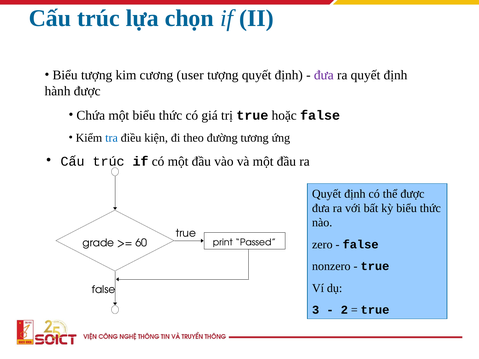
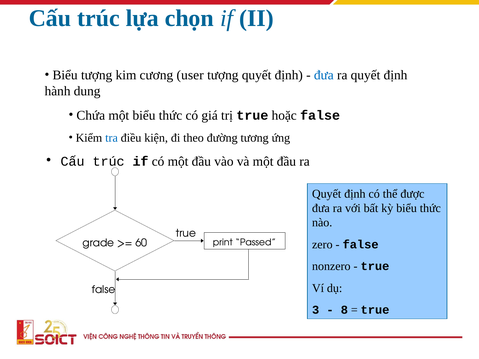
đưa at (324, 75) colour: purple -> blue
hành được: được -> dung
2: 2 -> 8
